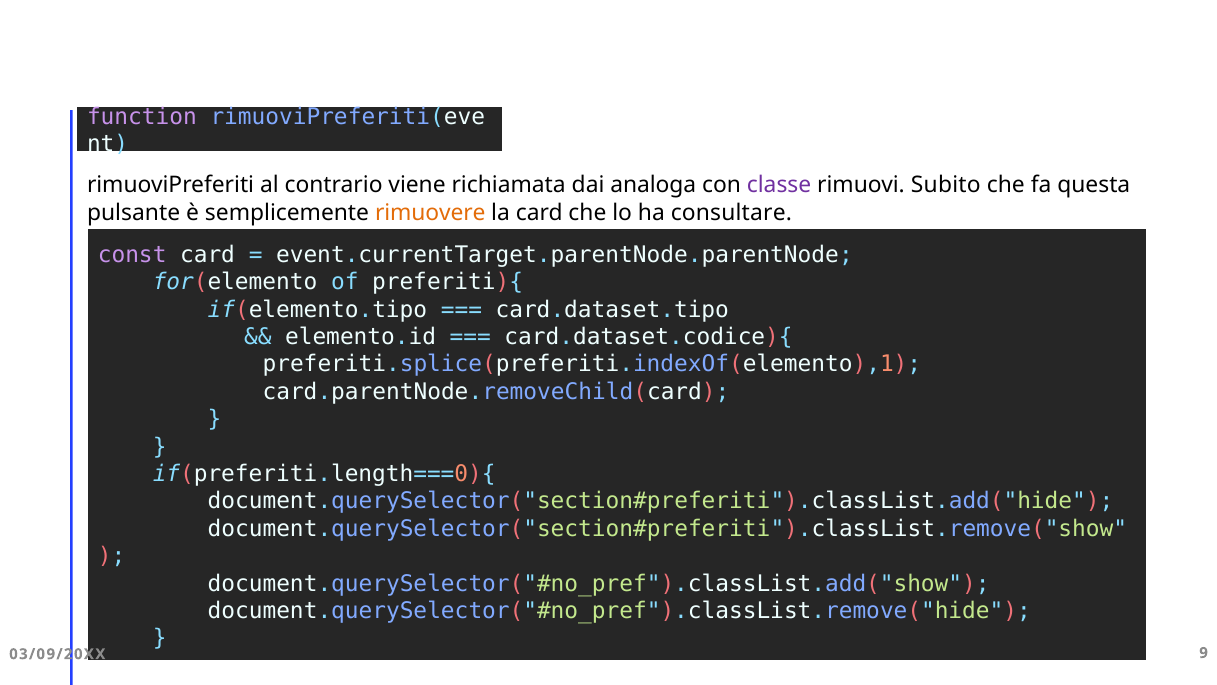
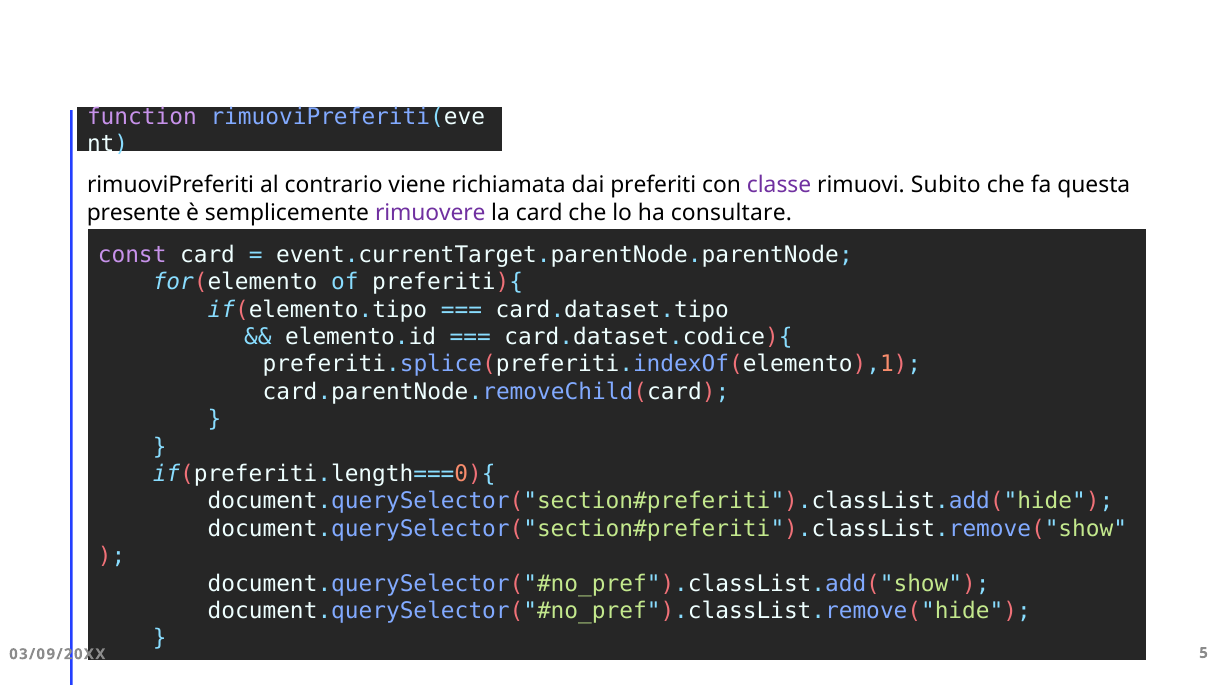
analoga: analoga -> preferiti
pulsante: pulsante -> presente
rimuovere colour: orange -> purple
9: 9 -> 5
